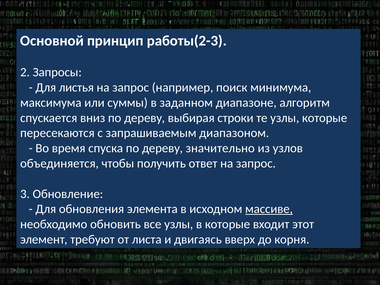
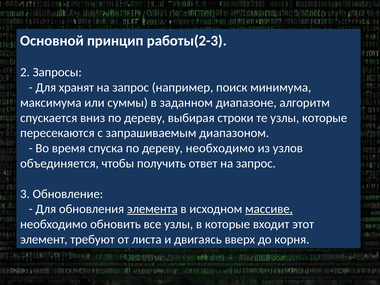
листья: листья -> хранят
дереву значительно: значительно -> необходимо
элемента underline: none -> present
